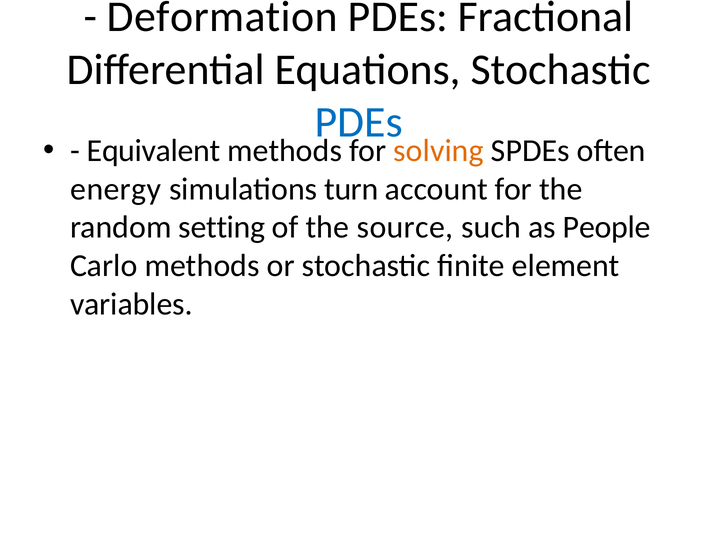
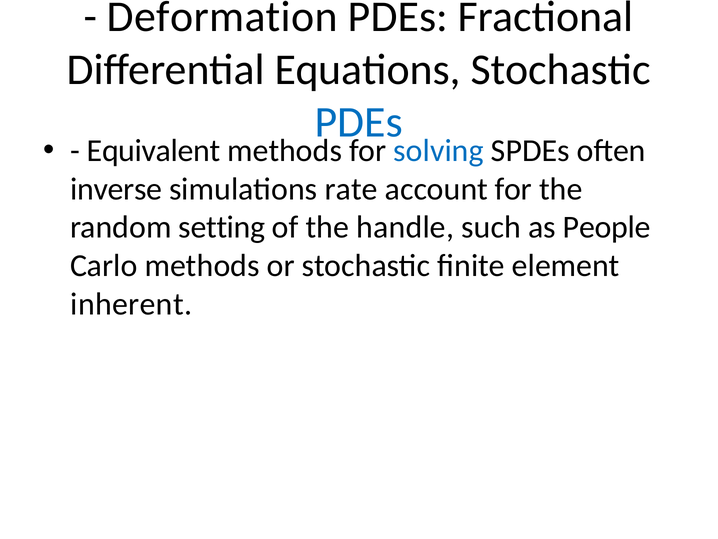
solving colour: orange -> blue
energy: energy -> inverse
turn: turn -> rate
source: source -> handle
variables: variables -> inherent
